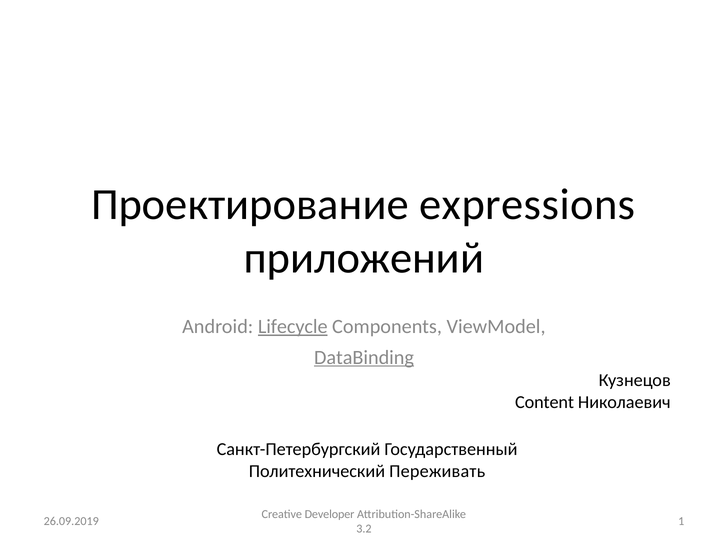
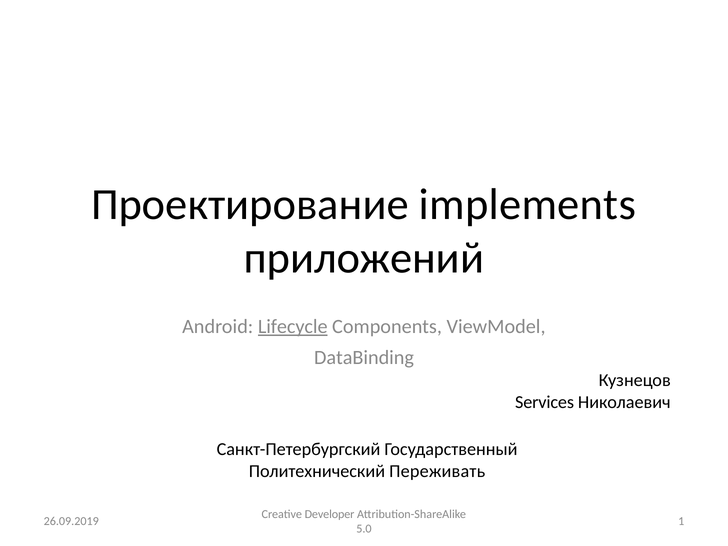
expressions: expressions -> implements
DataBinding underline: present -> none
Content: Content -> Services
3.2: 3.2 -> 5.0
